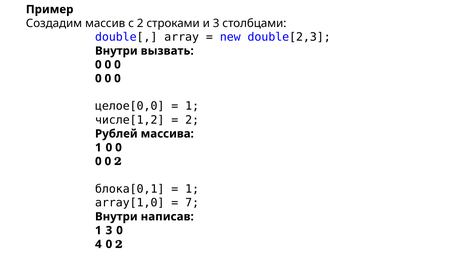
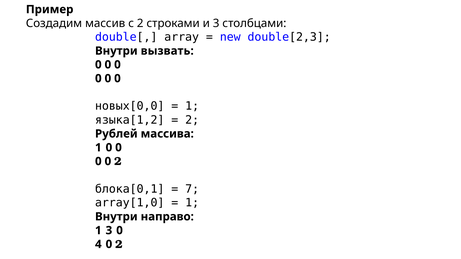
целое[0,0: целое[0,0 -> новых[0,0
числе[1,2: числе[1,2 -> языка[1,2
1 at (192, 189): 1 -> 7
7 at (192, 203): 7 -> 1
написав: написав -> направо
